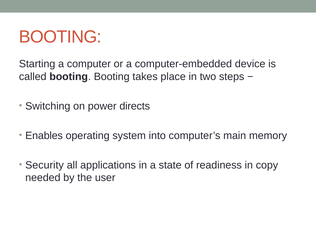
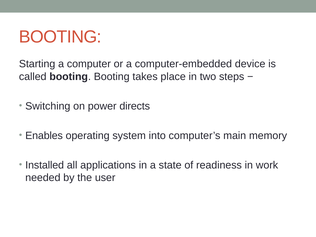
Security: Security -> Installed
copy: copy -> work
